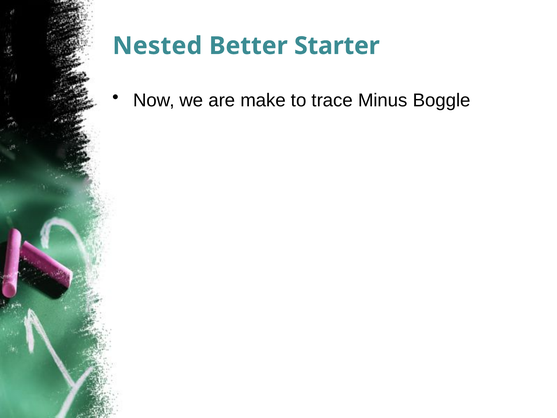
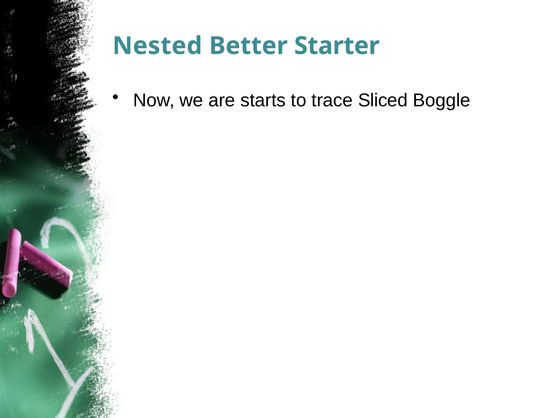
make: make -> starts
Minus: Minus -> Sliced
